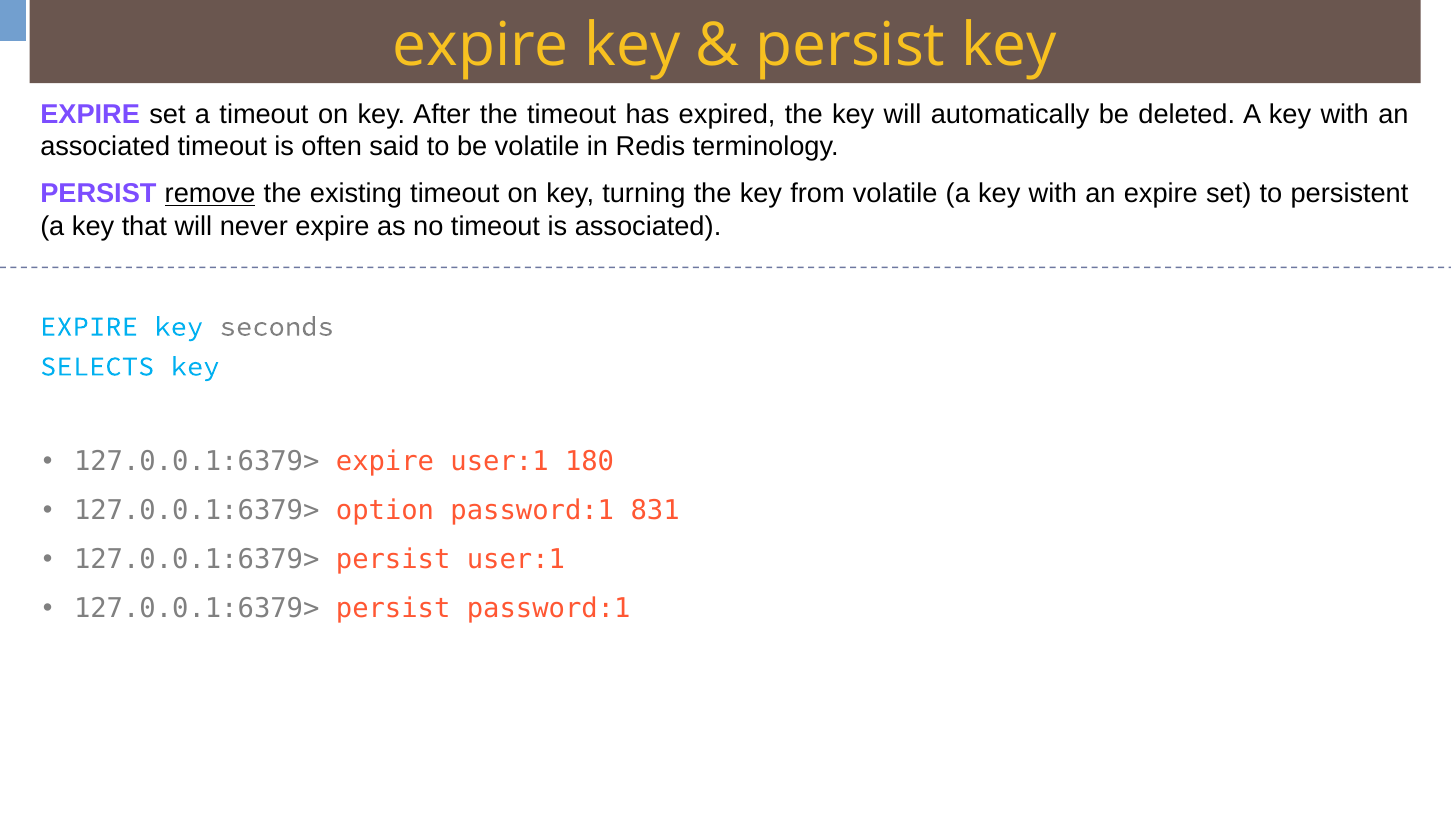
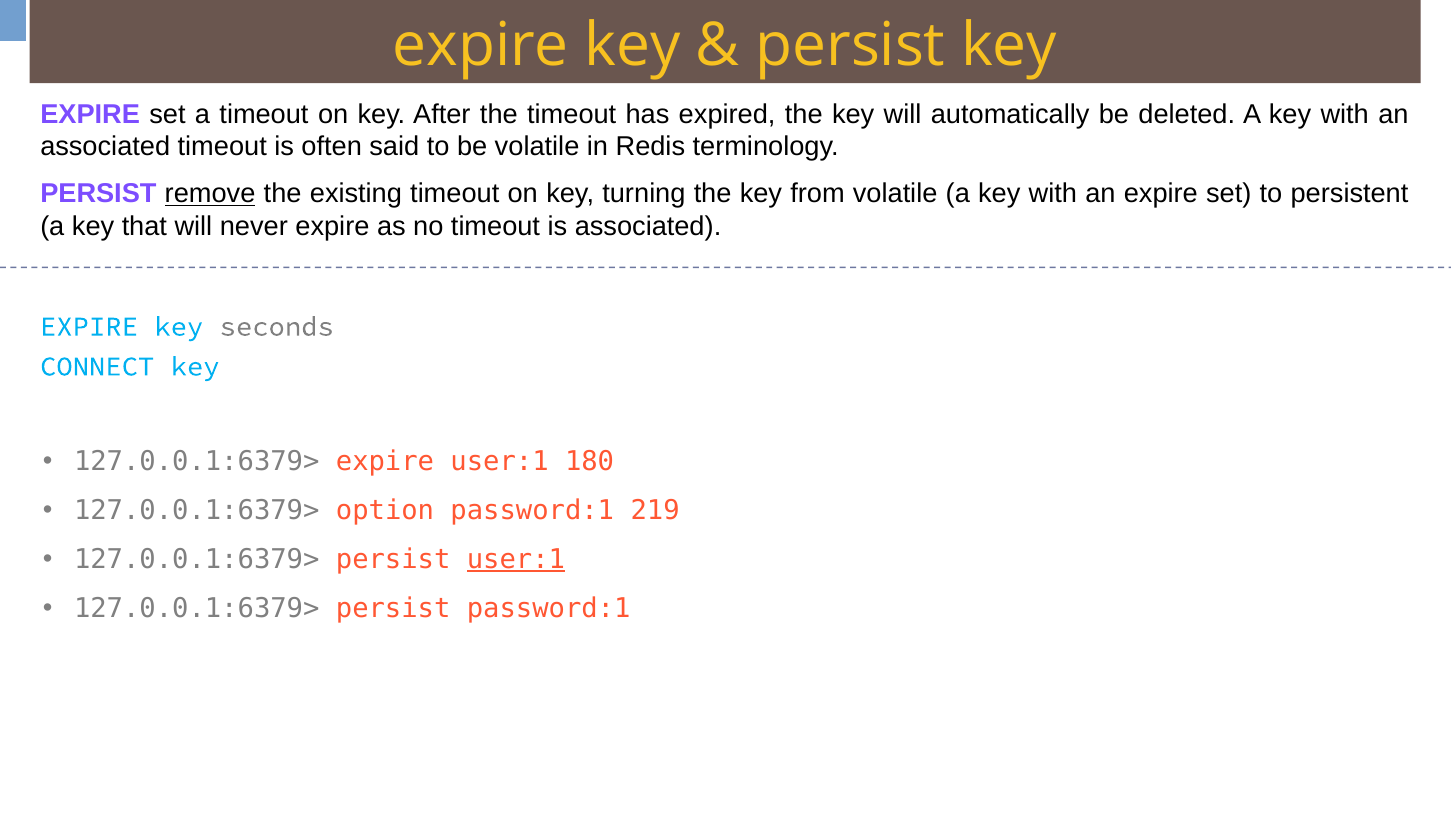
SELECTS: SELECTS -> CONNECT
831: 831 -> 219
user:1 at (516, 560) underline: none -> present
